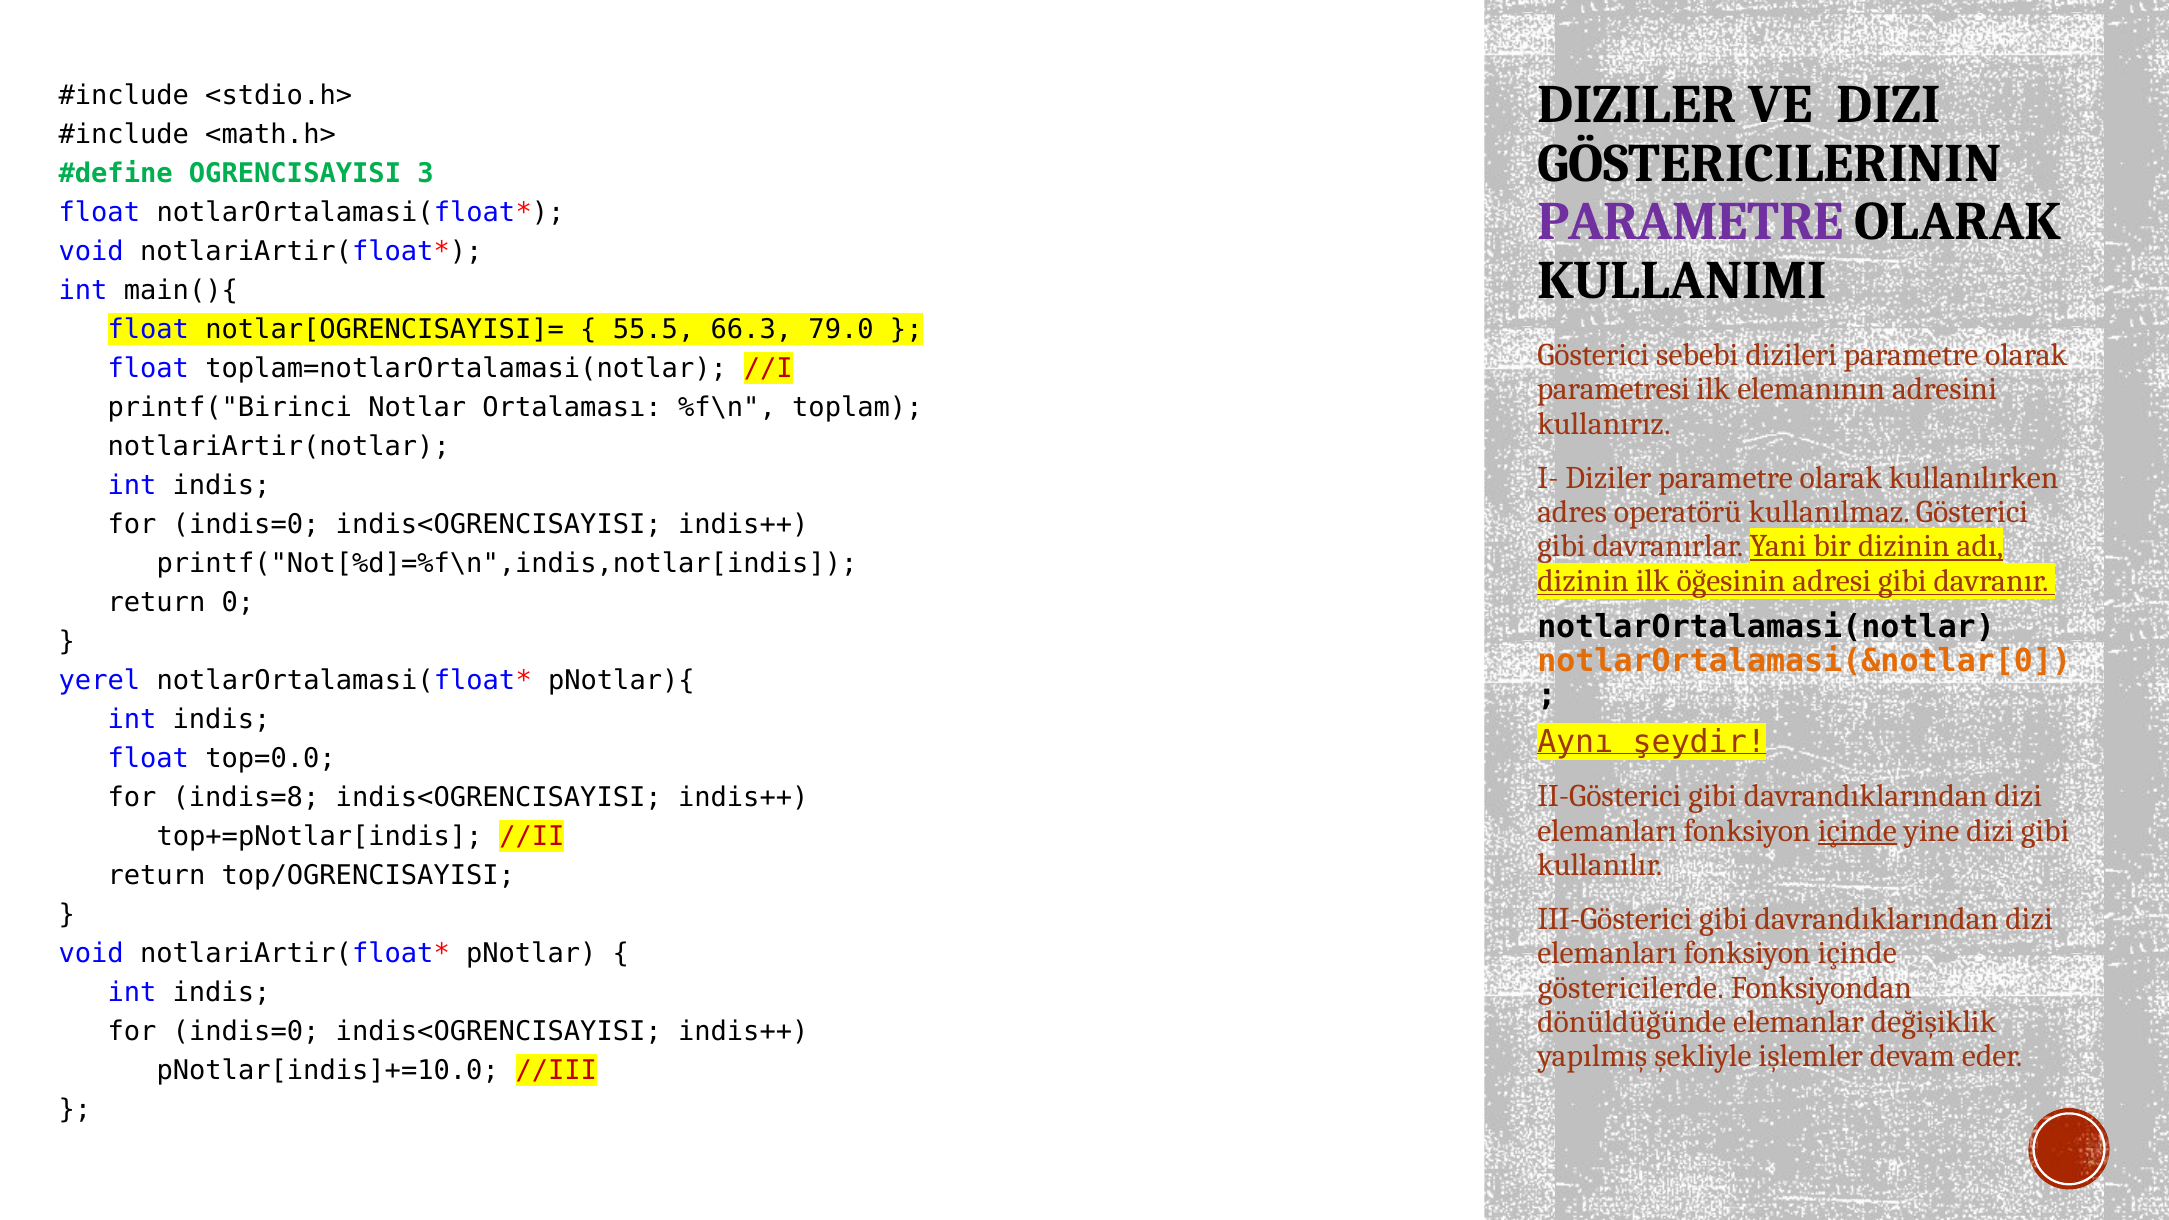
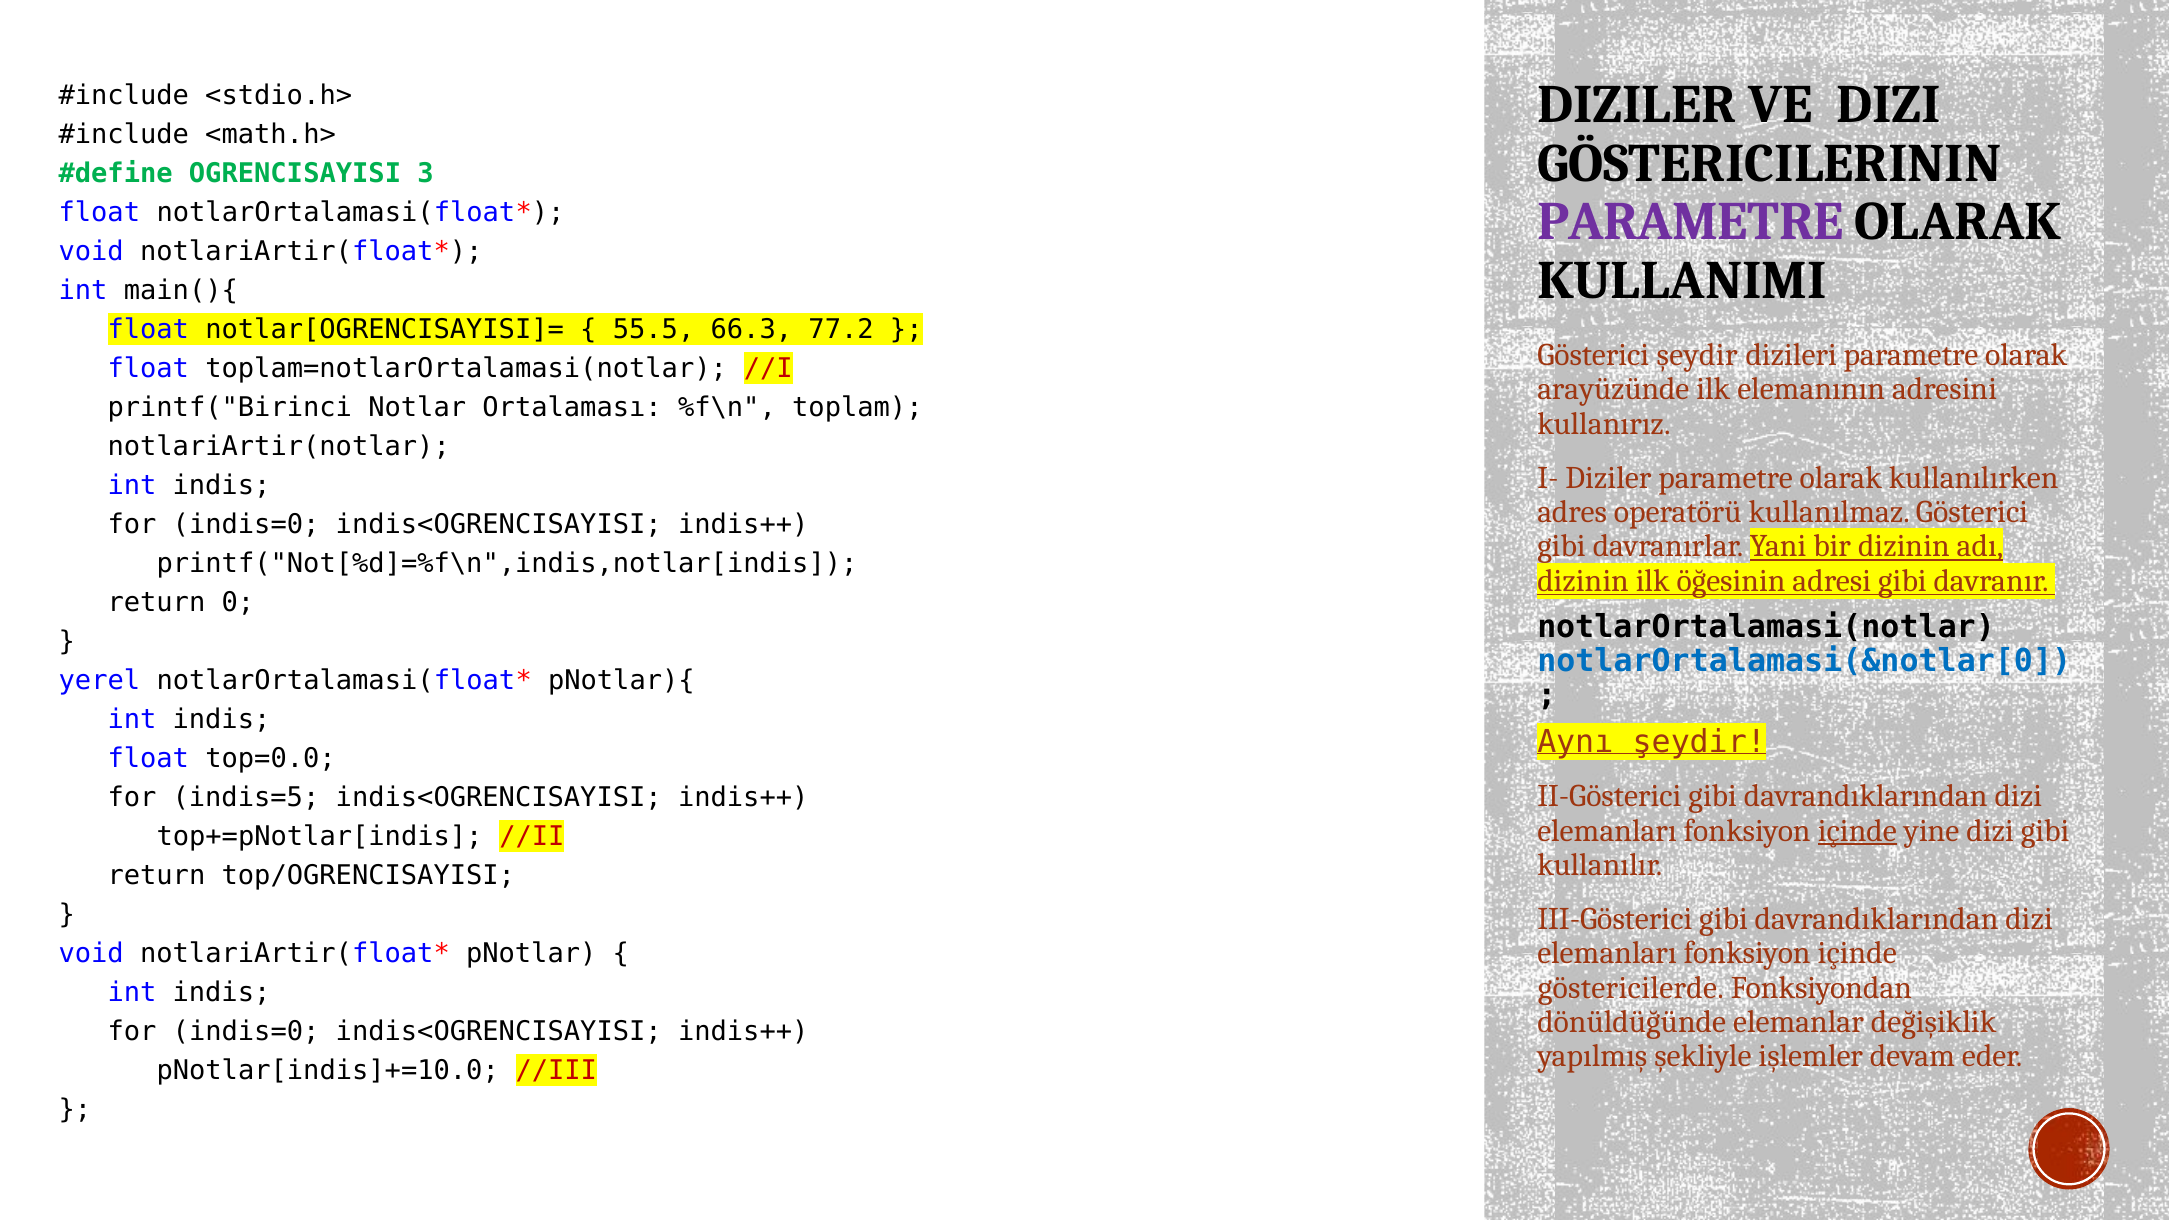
79.0: 79.0 -> 77.2
Gösterici sebebi: sebebi -> şeydir
parametresi: parametresi -> arayüzünde
notlarOrtalamasi(&notlar[0 colour: orange -> blue
indis=8: indis=8 -> indis=5
